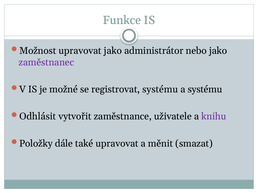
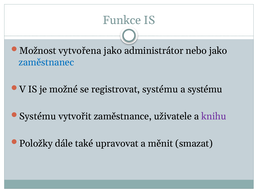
Možnost upravovat: upravovat -> vytvořena
zaměstnanec colour: purple -> blue
Odhlásit at (38, 117): Odhlásit -> Systému
